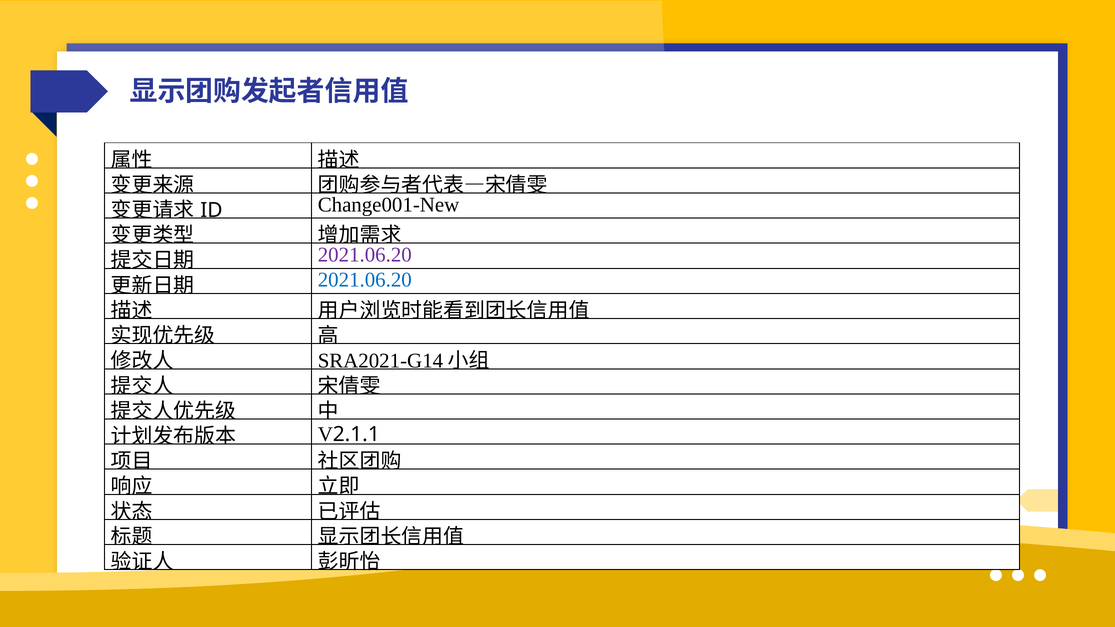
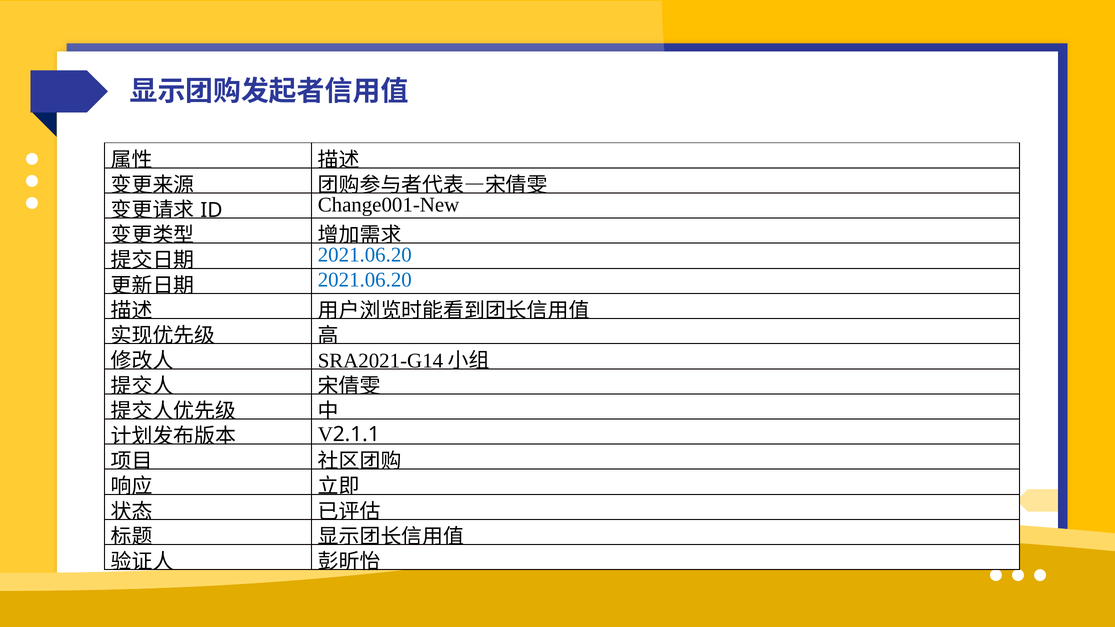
2021.06.20 at (365, 255) colour: purple -> blue
